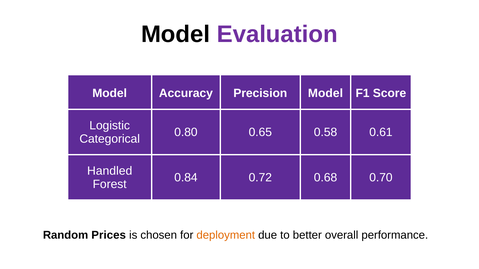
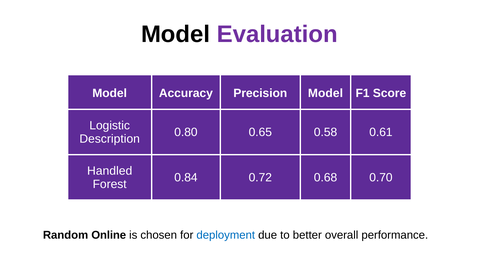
Categorical: Categorical -> Description
Prices: Prices -> Online
deployment colour: orange -> blue
